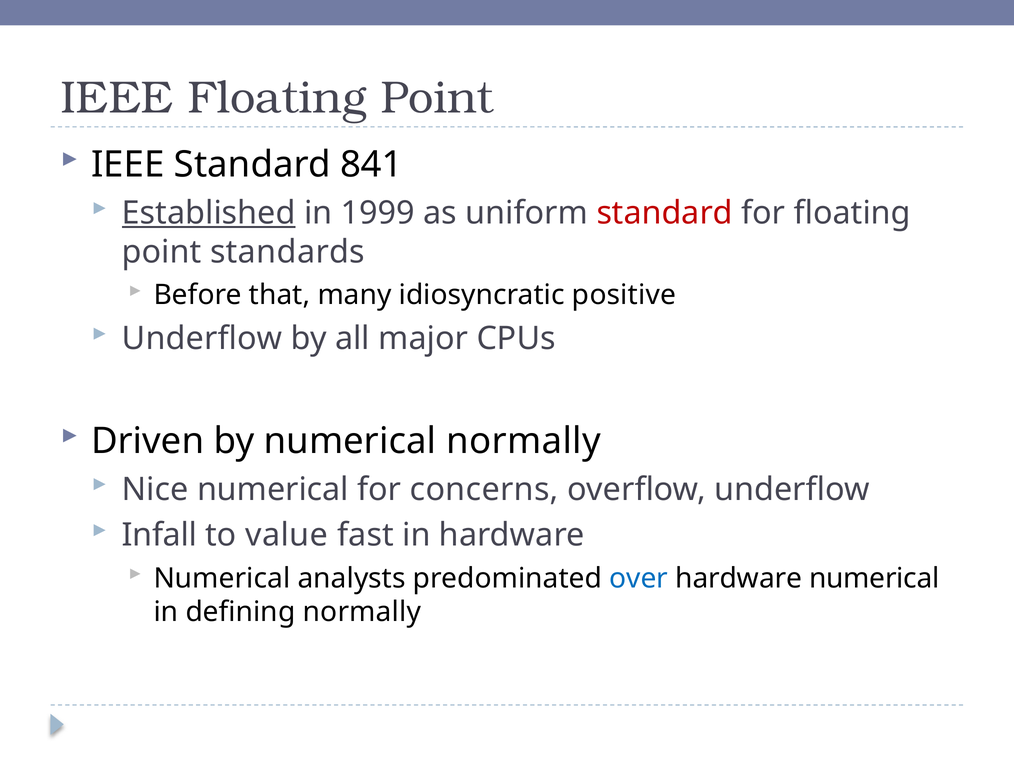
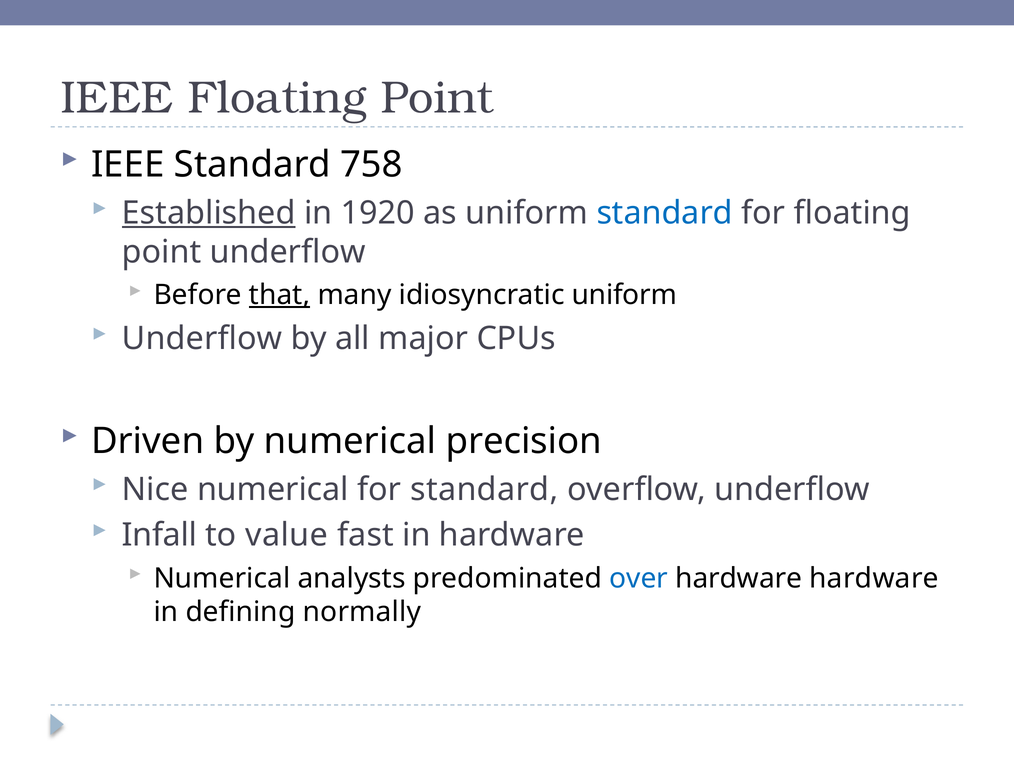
841: 841 -> 758
1999: 1999 -> 1920
standard at (665, 213) colour: red -> blue
point standards: standards -> underflow
that underline: none -> present
idiosyncratic positive: positive -> uniform
numerical normally: normally -> precision
for concerns: concerns -> standard
hardware numerical: numerical -> hardware
